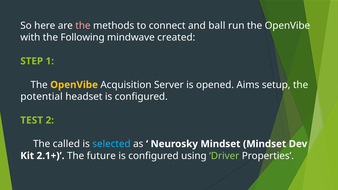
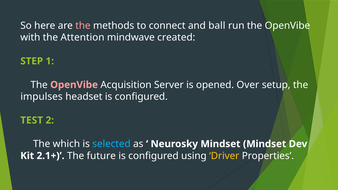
Following: Following -> Attention
OpenVibe at (74, 85) colour: yellow -> pink
Aims: Aims -> Over
potential: potential -> impulses
called: called -> which
Driver colour: light green -> yellow
